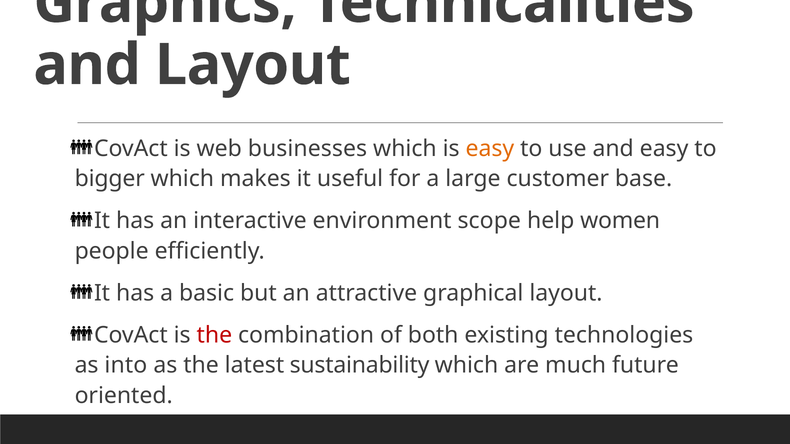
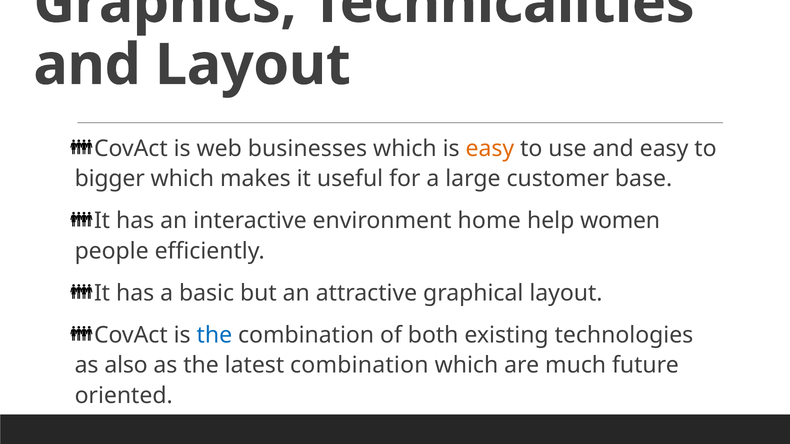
scope: scope -> home
the at (214, 335) colour: red -> blue
into: into -> also
latest sustainability: sustainability -> combination
